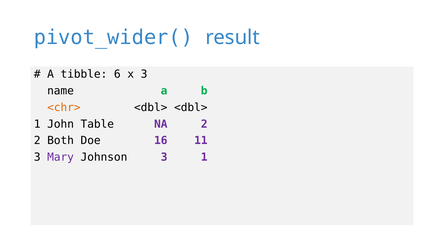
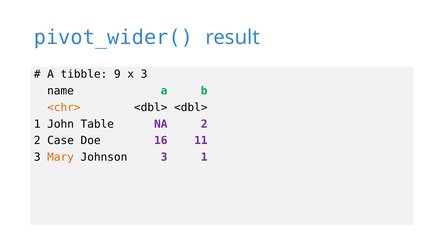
6: 6 -> 9
Both: Both -> Case
Mary colour: purple -> orange
